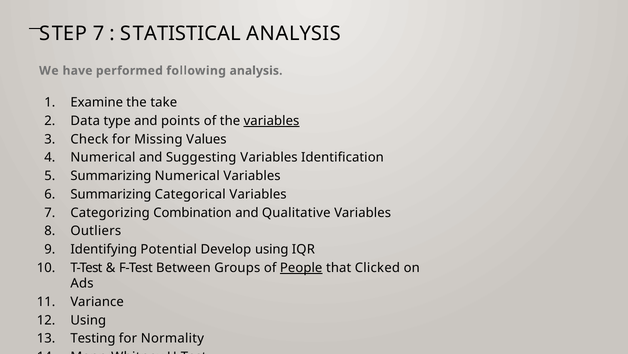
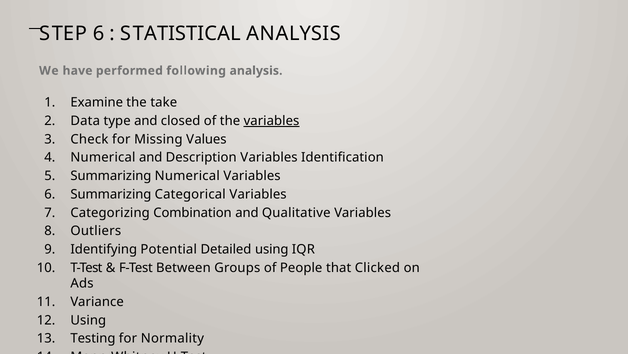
STEP 7: 7 -> 6
points: points -> closed
Suggesting: Suggesting -> Description
Develop: Develop -> Detailed
People underline: present -> none
